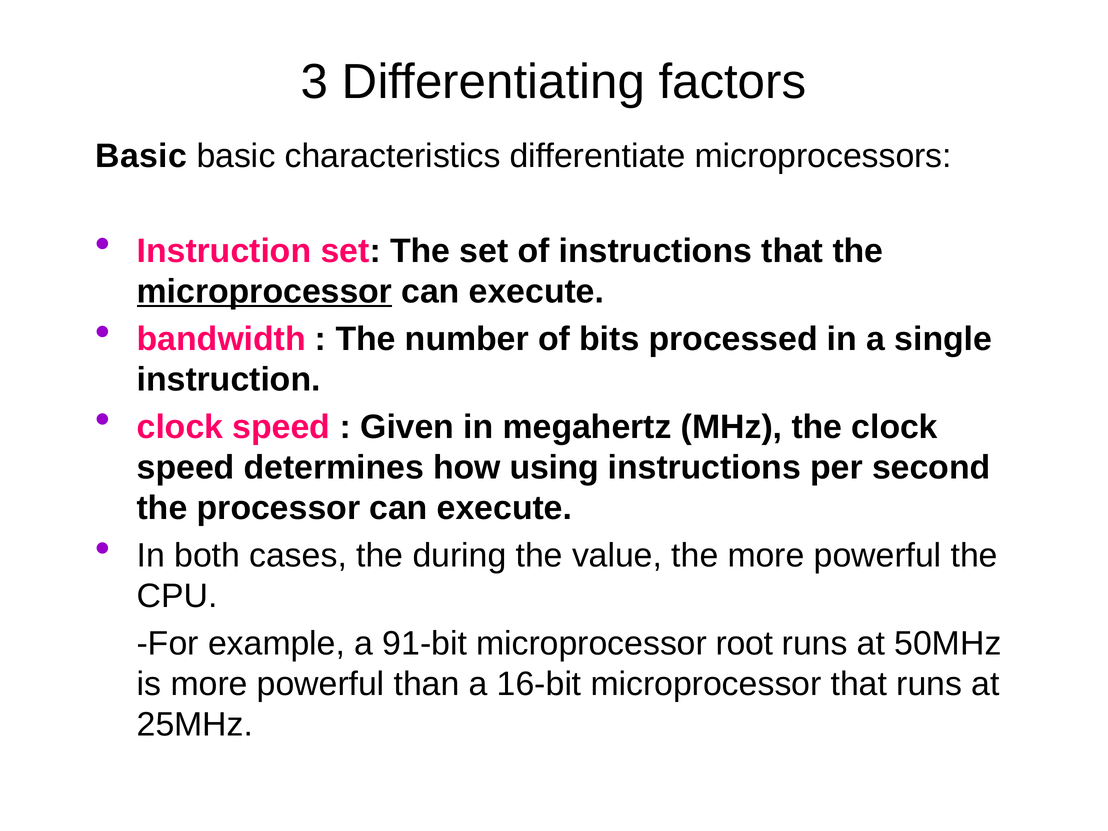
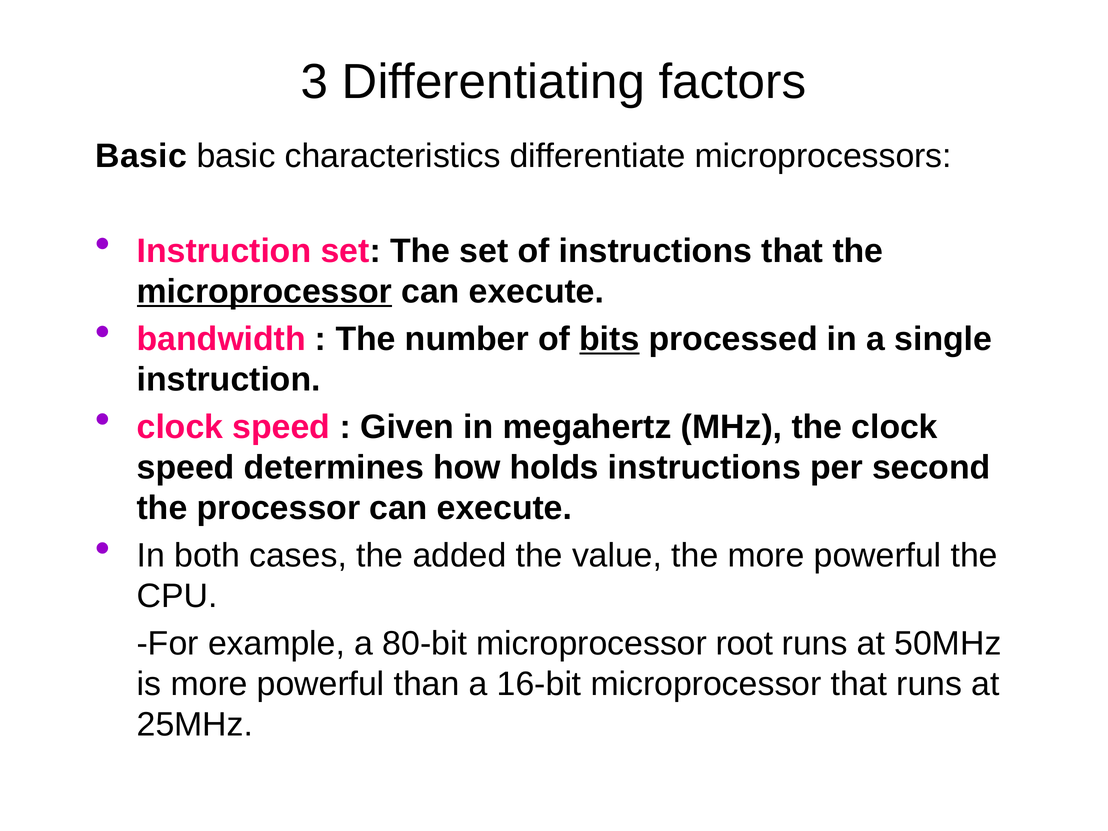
bits underline: none -> present
using: using -> holds
during: during -> added
91-bit: 91-bit -> 80-bit
